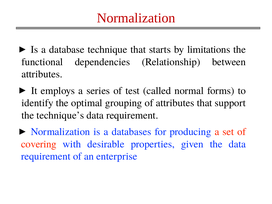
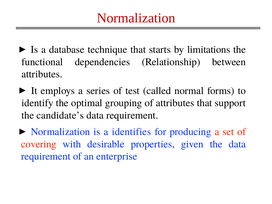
technique’s: technique’s -> candidate’s
databases: databases -> identifies
